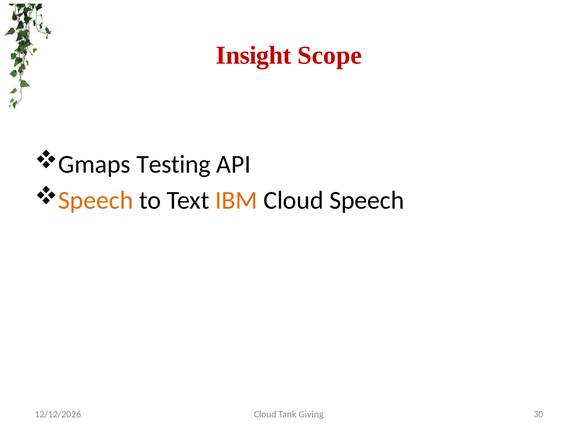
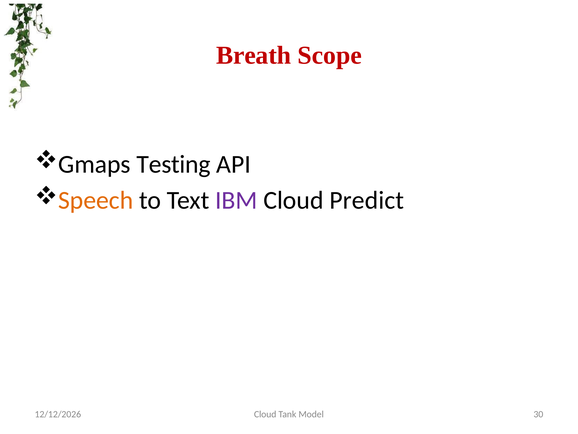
Insight: Insight -> Breath
IBM colour: orange -> purple
Cloud Speech: Speech -> Predict
Giving: Giving -> Model
